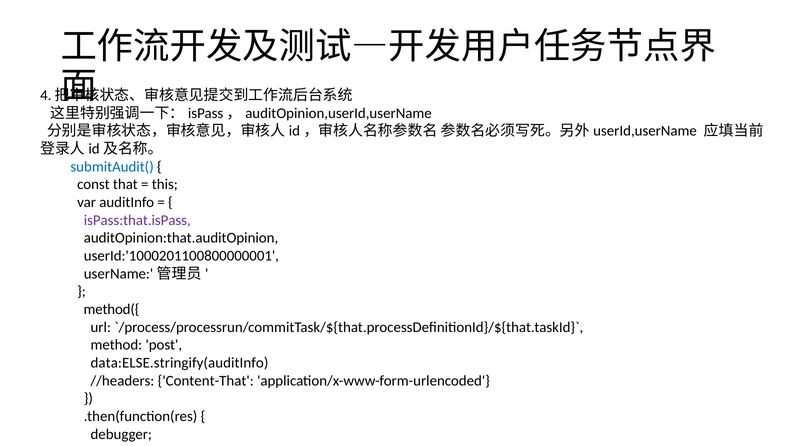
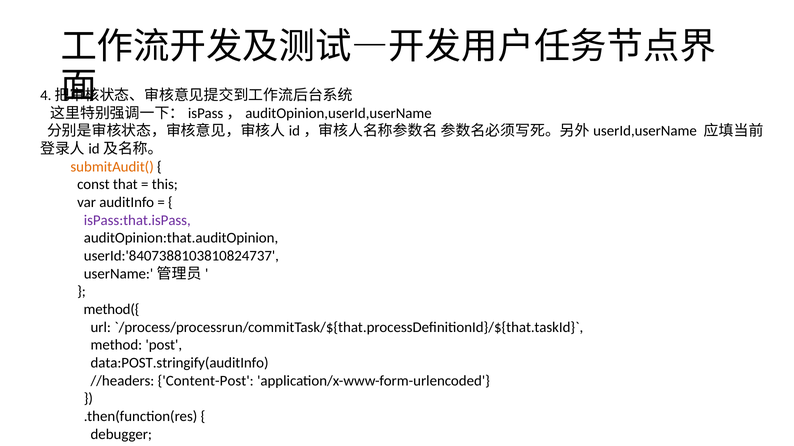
submitAudit( colour: blue -> orange
userId:'1000201100800000001: userId:'1000201100800000001 -> userId:'8407388103810824737
data:ELSE.stringify(auditInfo: data:ELSE.stringify(auditInfo -> data:POST.stringify(auditInfo
Content-That: Content-That -> Content-Post
